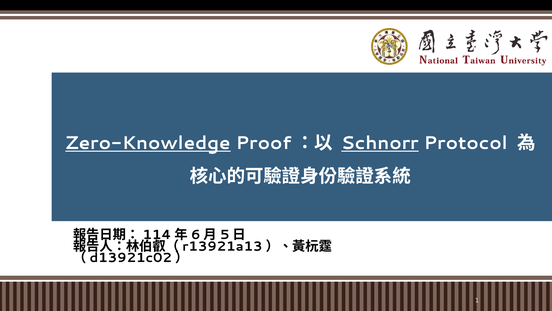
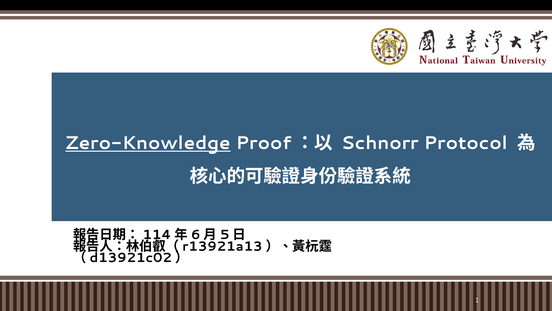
Schnorr underline: present -> none
